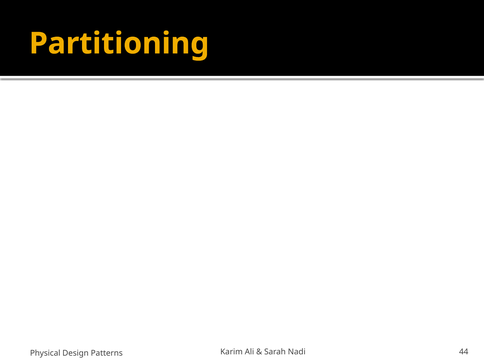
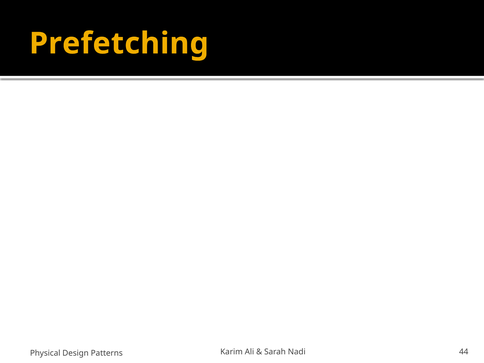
Partitioning: Partitioning -> Prefetching
